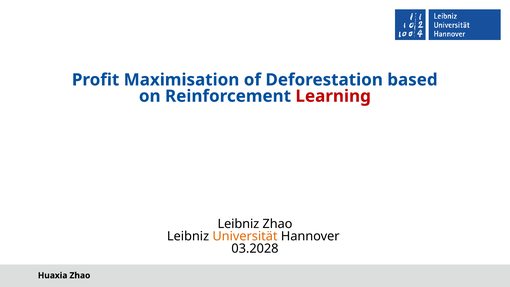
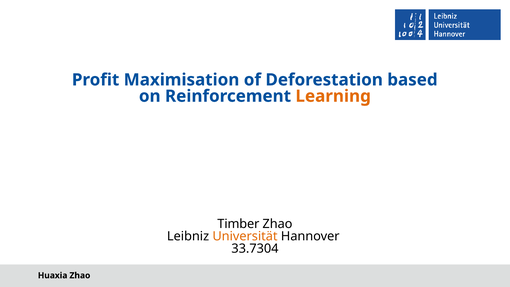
Learning colour: red -> orange
Leibniz at (238, 224): Leibniz -> Timber
03.2028: 03.2028 -> 33.7304
